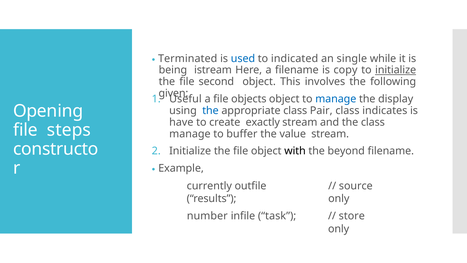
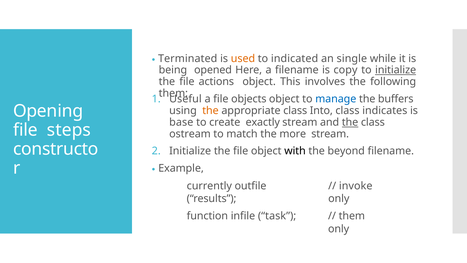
used colour: blue -> orange
istream: istream -> opened
second: second -> actions
given at (173, 93): given -> them
display: display -> buffers
the at (210, 111) colour: blue -> orange
Pair: Pair -> Into
have: have -> base
the at (350, 122) underline: none -> present
manage at (190, 134): manage -> ostream
buffer: buffer -> match
value: value -> more
source: source -> invoke
number: number -> function
store at (352, 216): store -> them
